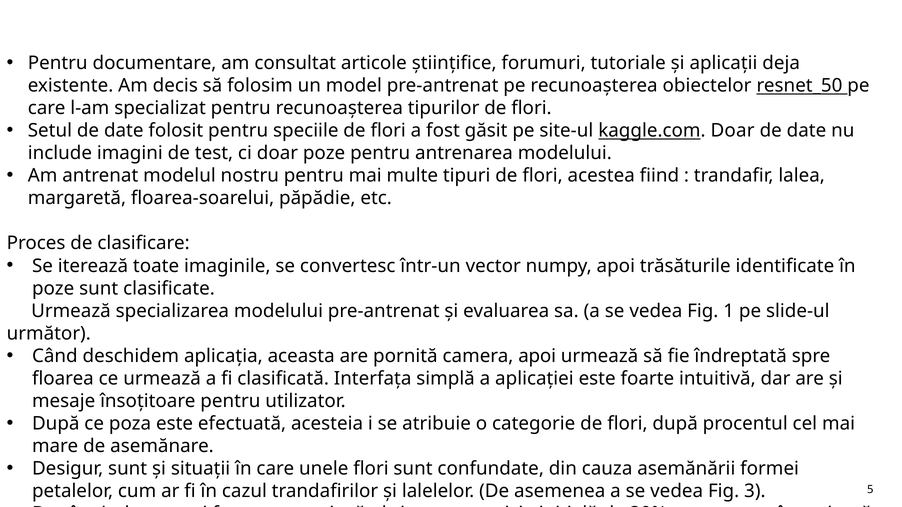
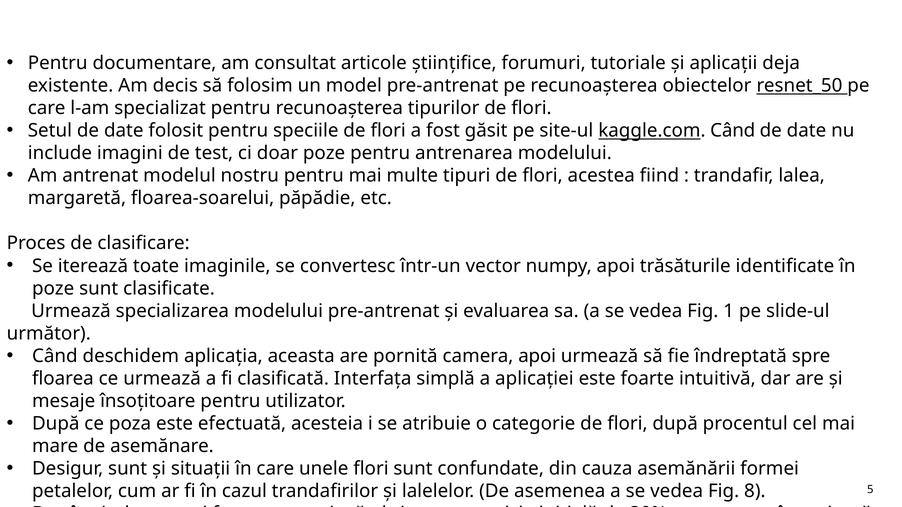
kaggle.com Doar: Doar -> Când
3: 3 -> 8
